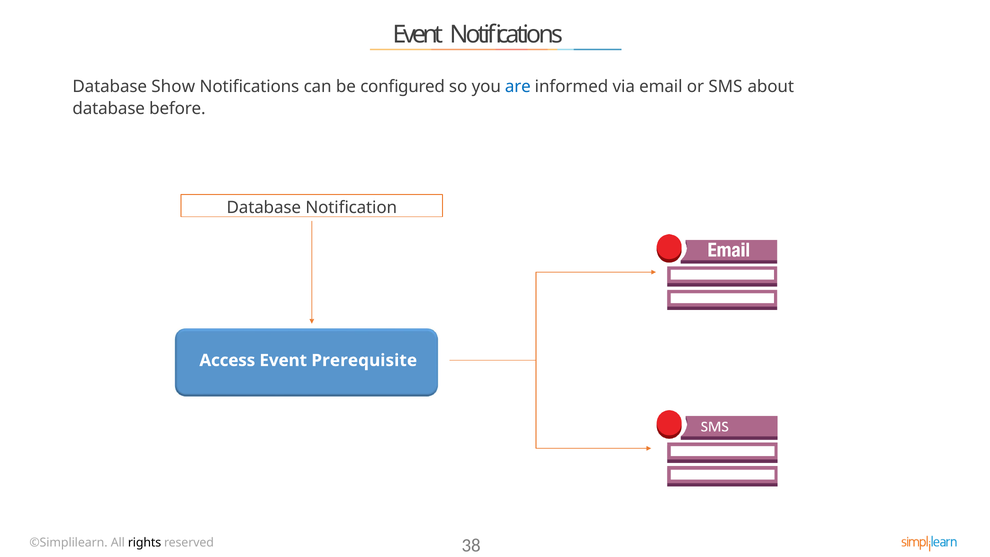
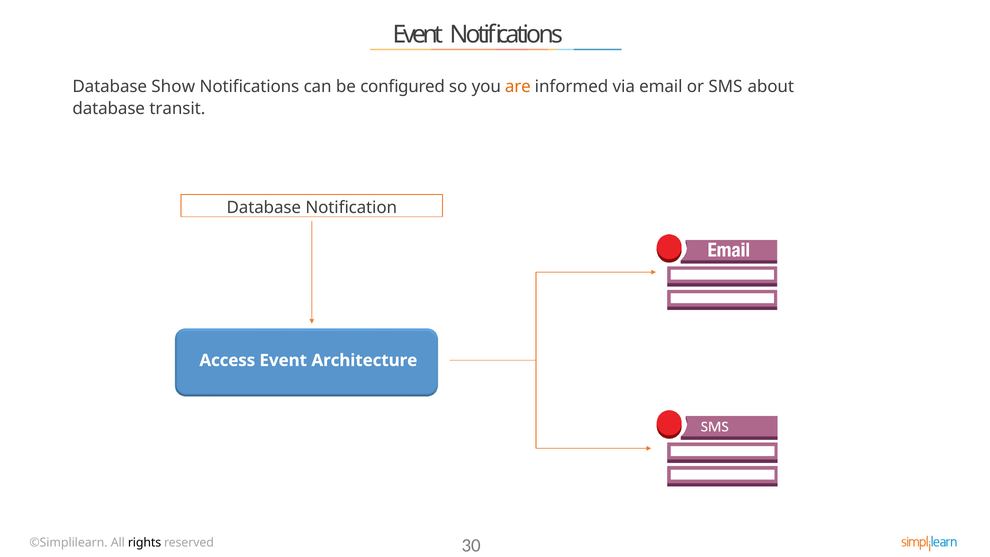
are colour: blue -> orange
before: before -> transit
Prerequisite: Prerequisite -> Architecture
38: 38 -> 30
